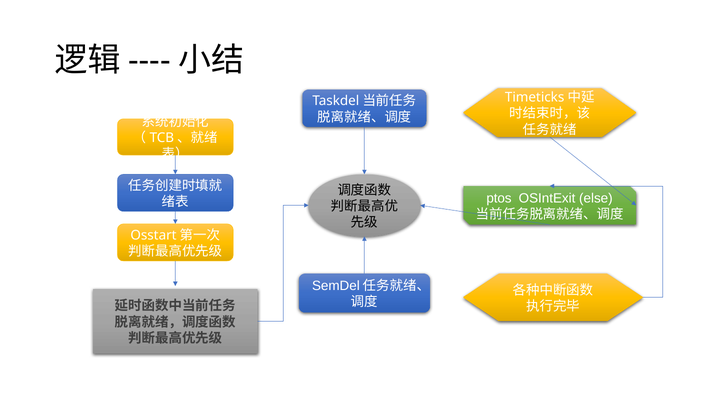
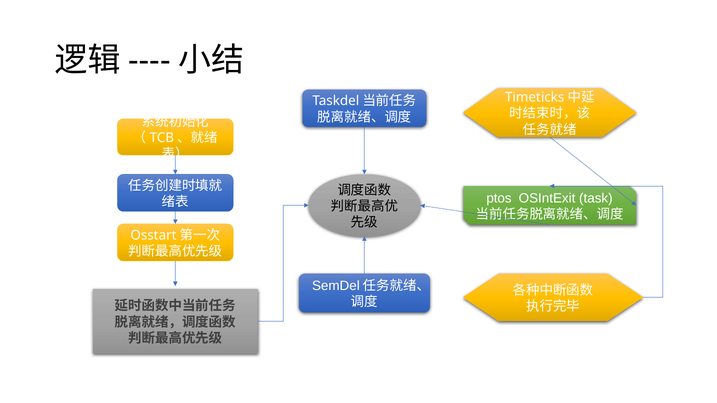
else: else -> task
